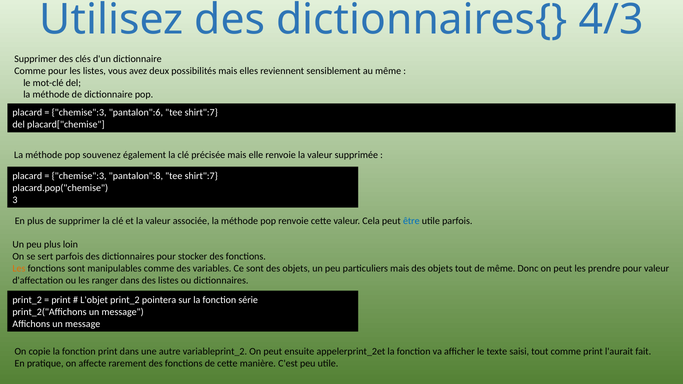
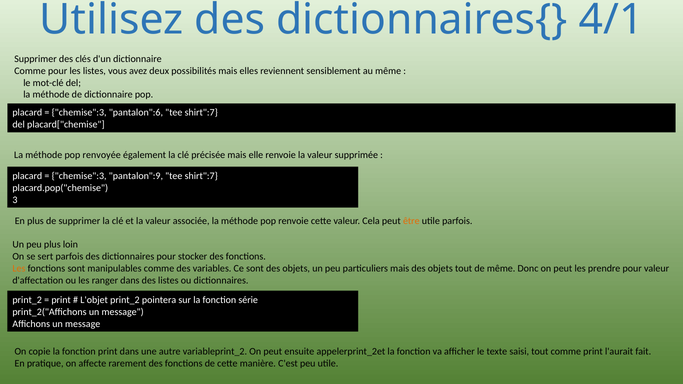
4/3: 4/3 -> 4/1
souvenez: souvenez -> renvoyée
pantalon":8: pantalon":8 -> pantalon":9
être colour: blue -> orange
